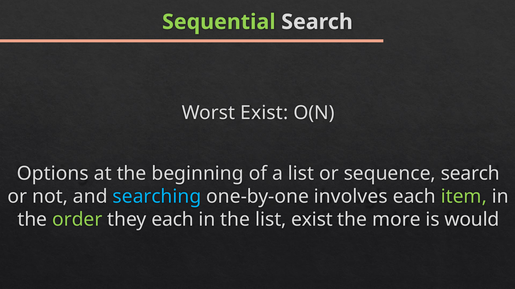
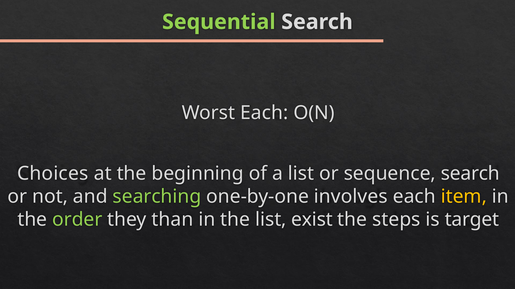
Worst Exist: Exist -> Each
Options: Options -> Choices
searching colour: light blue -> light green
item colour: light green -> yellow
they each: each -> than
more: more -> steps
would: would -> target
